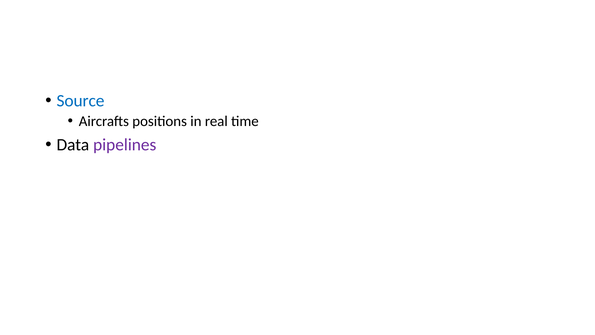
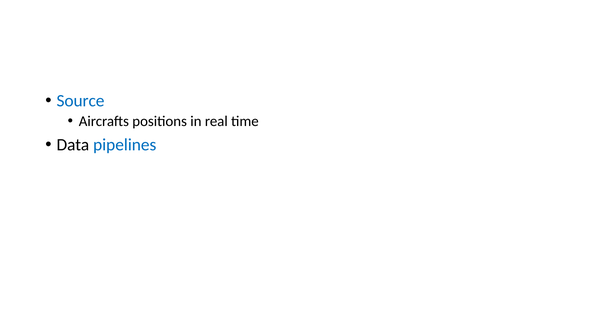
pipelines colour: purple -> blue
